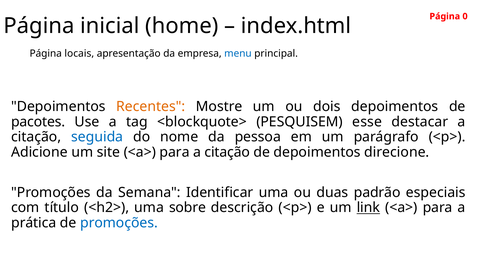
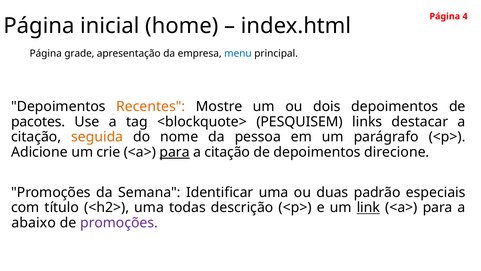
0: 0 -> 4
locais: locais -> grade
esse: esse -> links
seguida colour: blue -> orange
site: site -> crie
para at (175, 152) underline: none -> present
sobre: sobre -> todas
prática: prática -> abaixo
promoções at (119, 222) colour: blue -> purple
